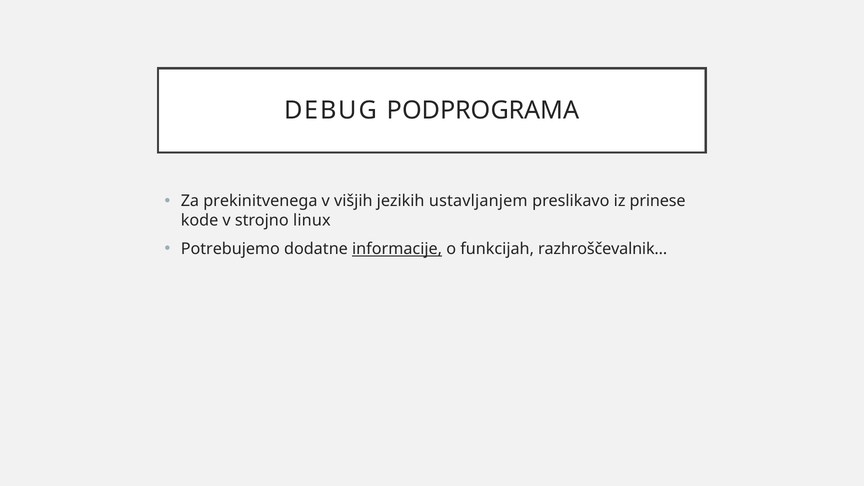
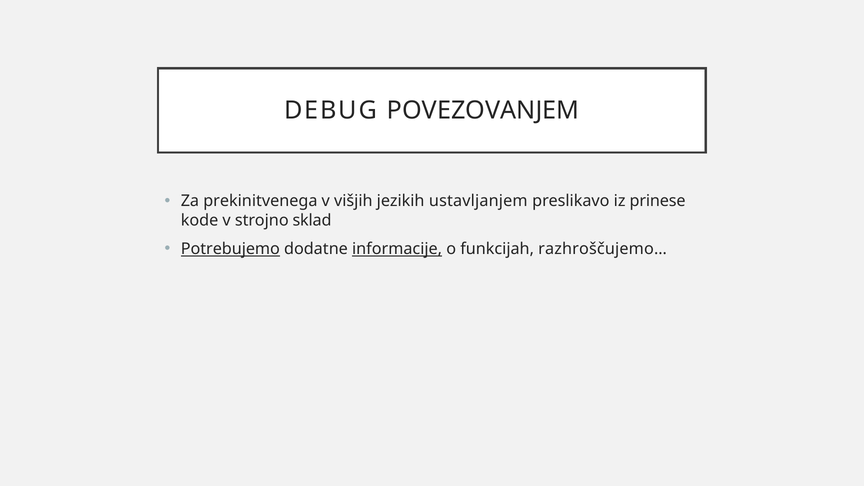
PODPROGRAMA: PODPROGRAMA -> POVEZOVANJEM
linux: linux -> sklad
Potrebujemo underline: none -> present
razhroščevalnik…: razhroščevalnik… -> razhroščujemo…
